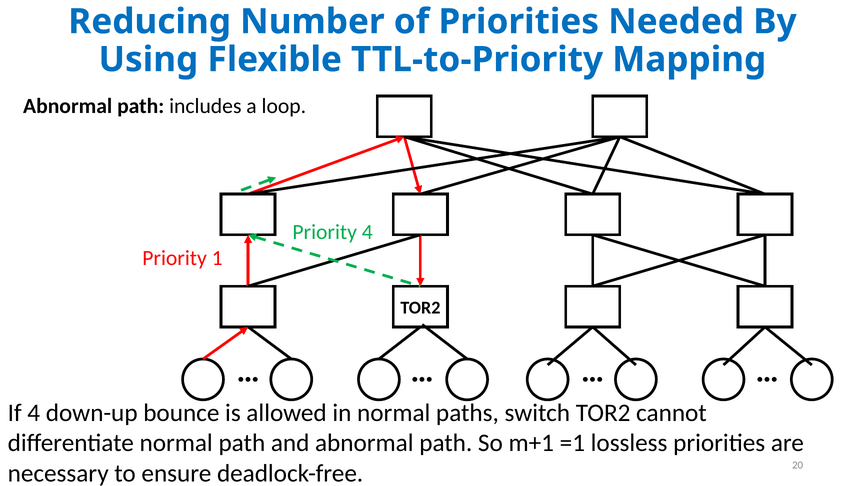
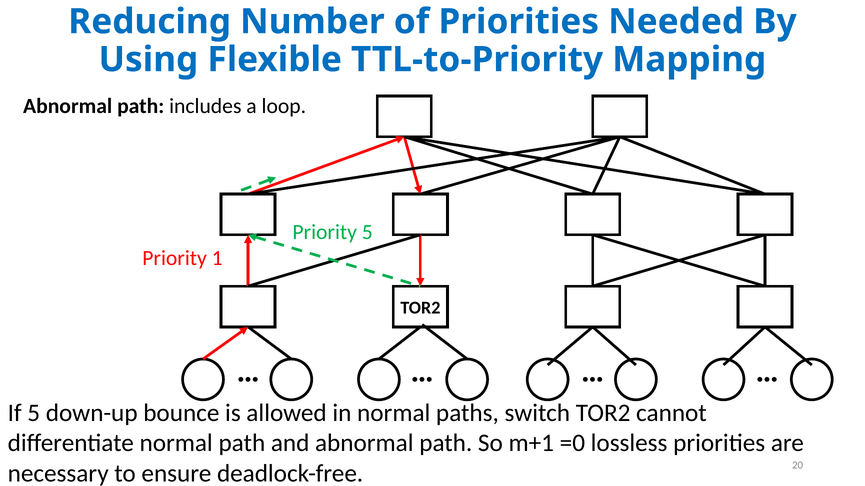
Priority 4: 4 -> 5
If 4: 4 -> 5
=1: =1 -> =0
